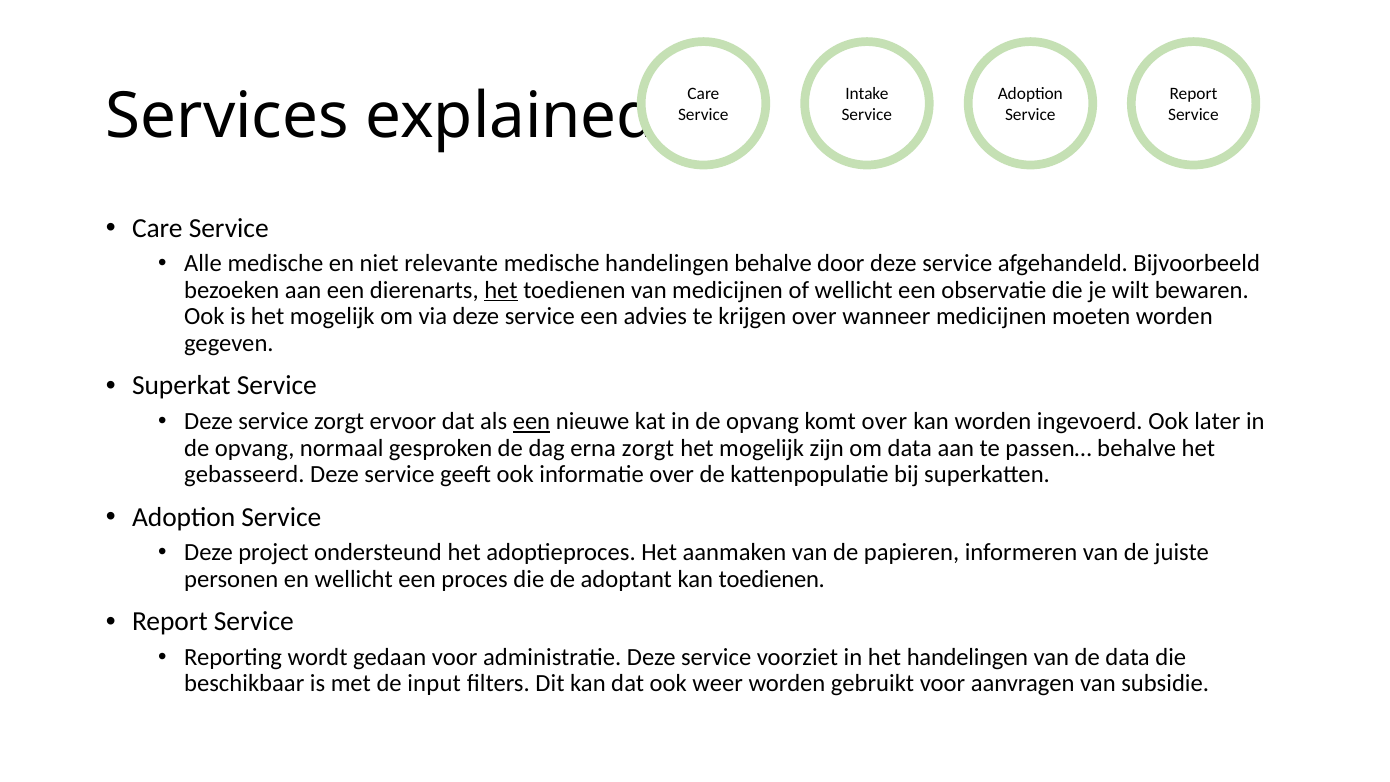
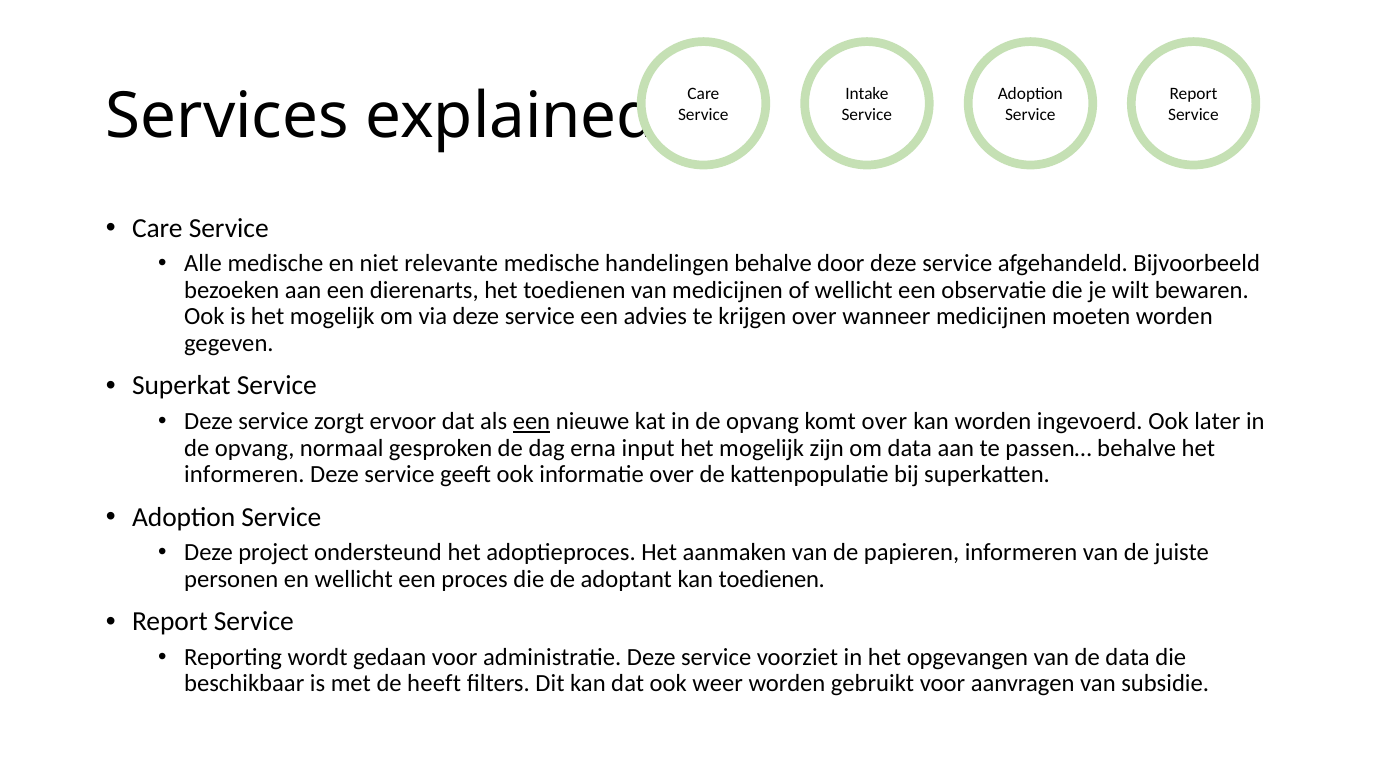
het at (501, 290) underline: present -> none
erna zorgt: zorgt -> input
gebasseerd at (244, 474): gebasseerd -> informeren
het handelingen: handelingen -> opgevangen
input: input -> heeft
